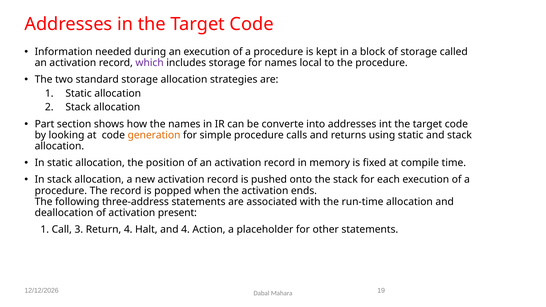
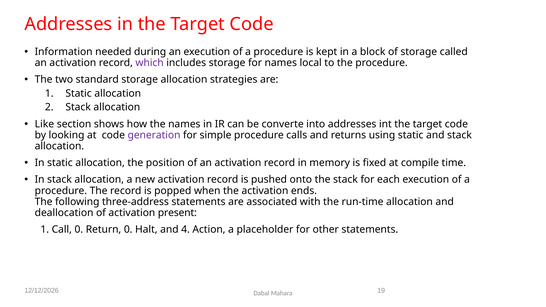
Part: Part -> Like
generation colour: orange -> purple
Call 3: 3 -> 0
Return 4: 4 -> 0
